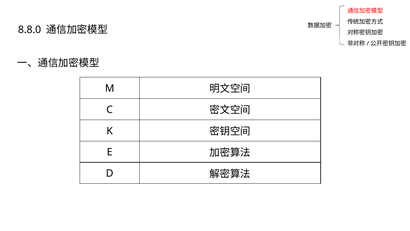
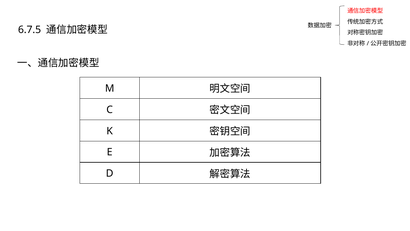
8.8.0: 8.8.0 -> 6.7.5
